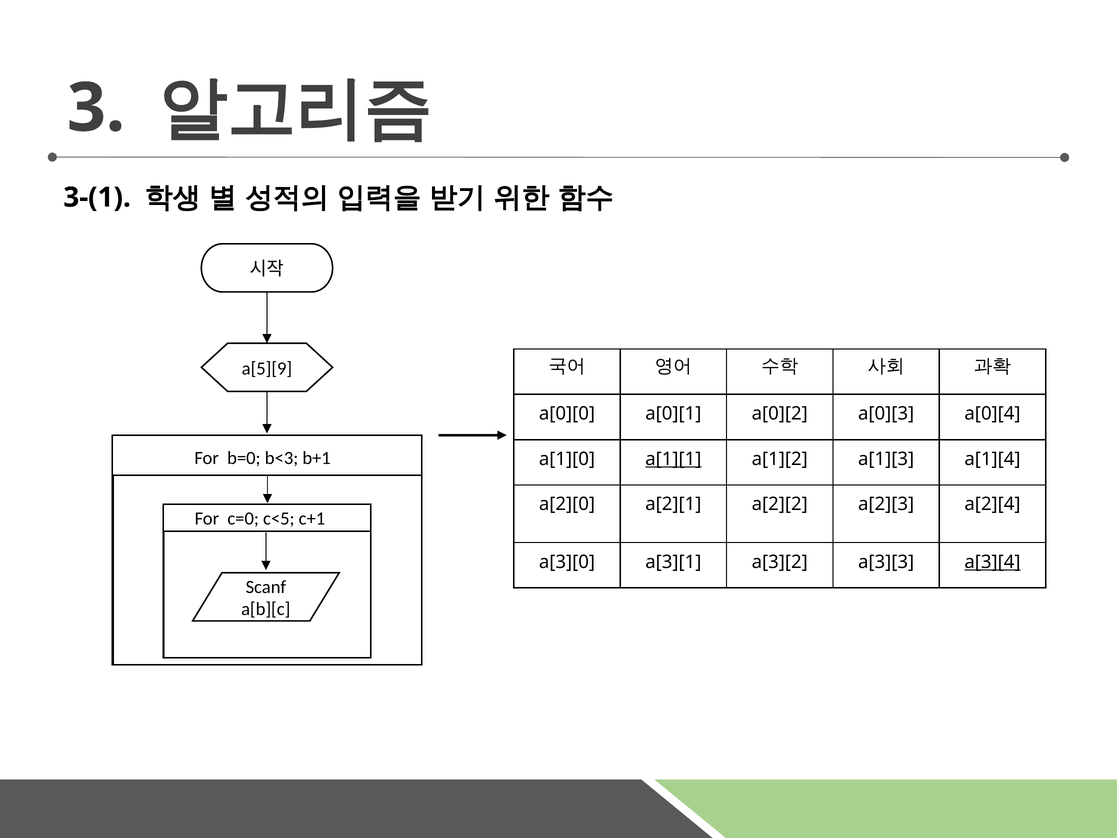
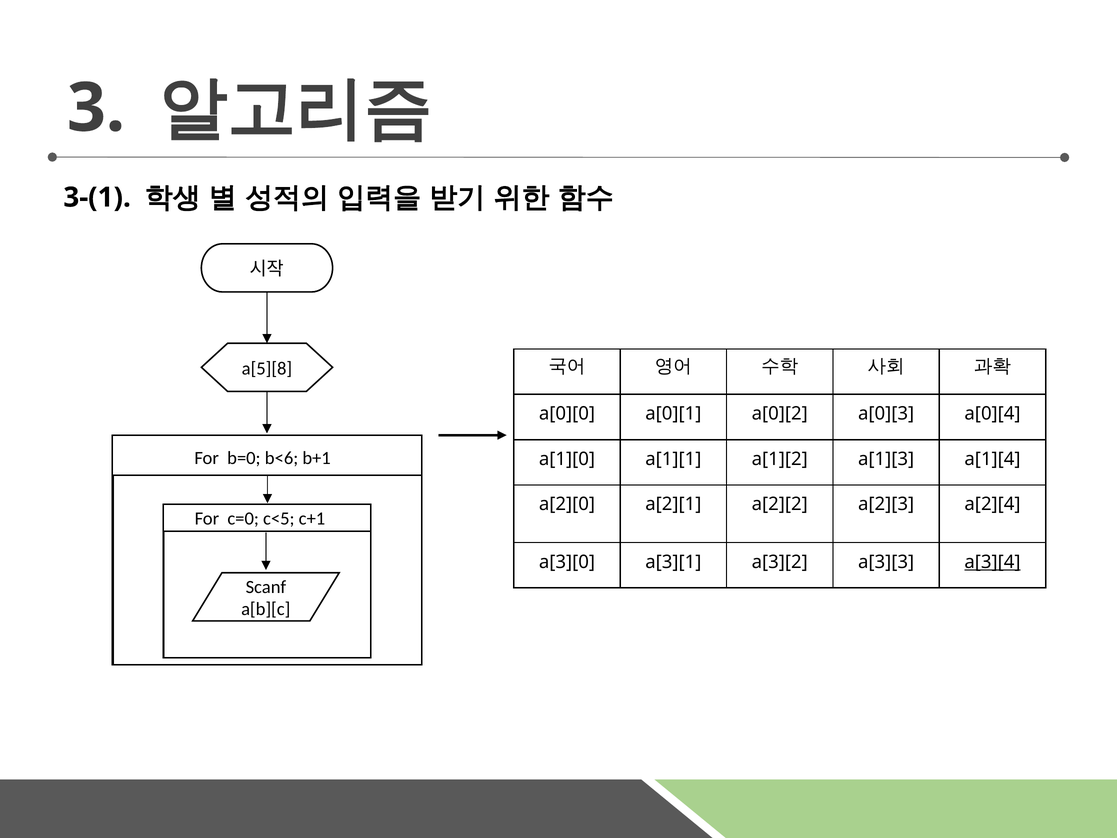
a[5][9: a[5][9 -> a[5][8
b<3: b<3 -> b<6
a[1][1 underline: present -> none
